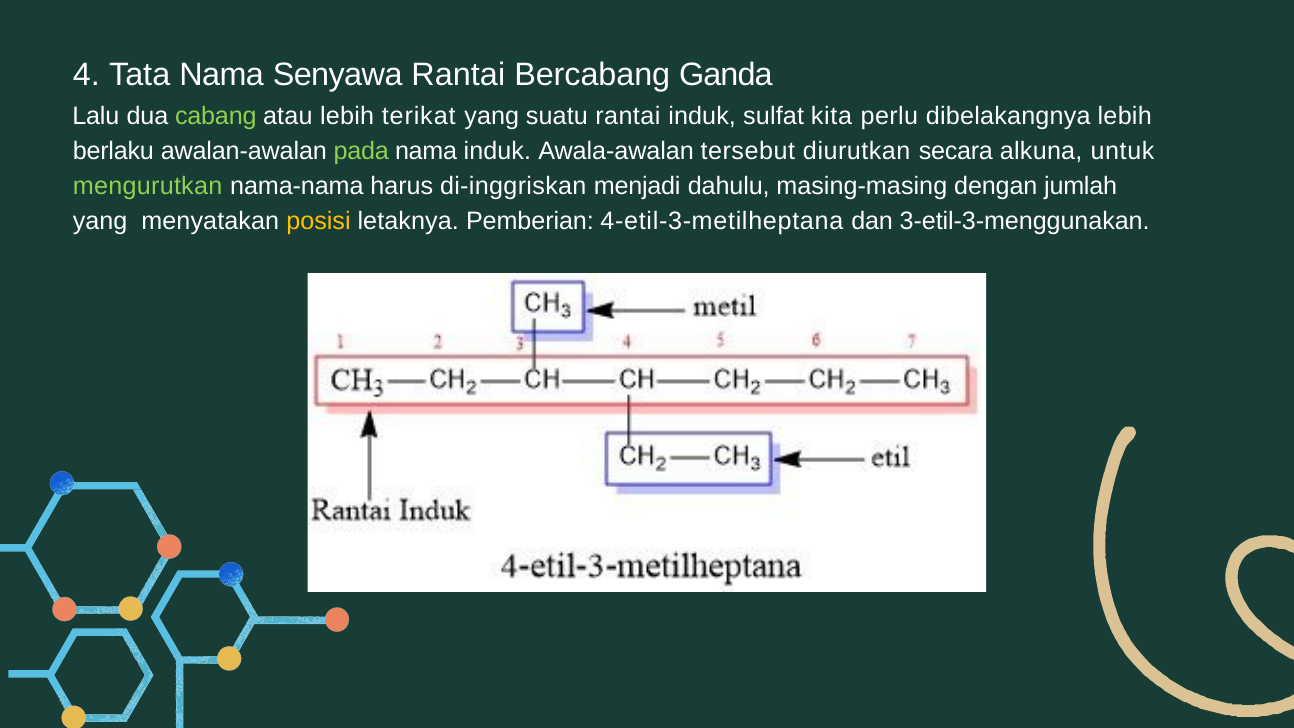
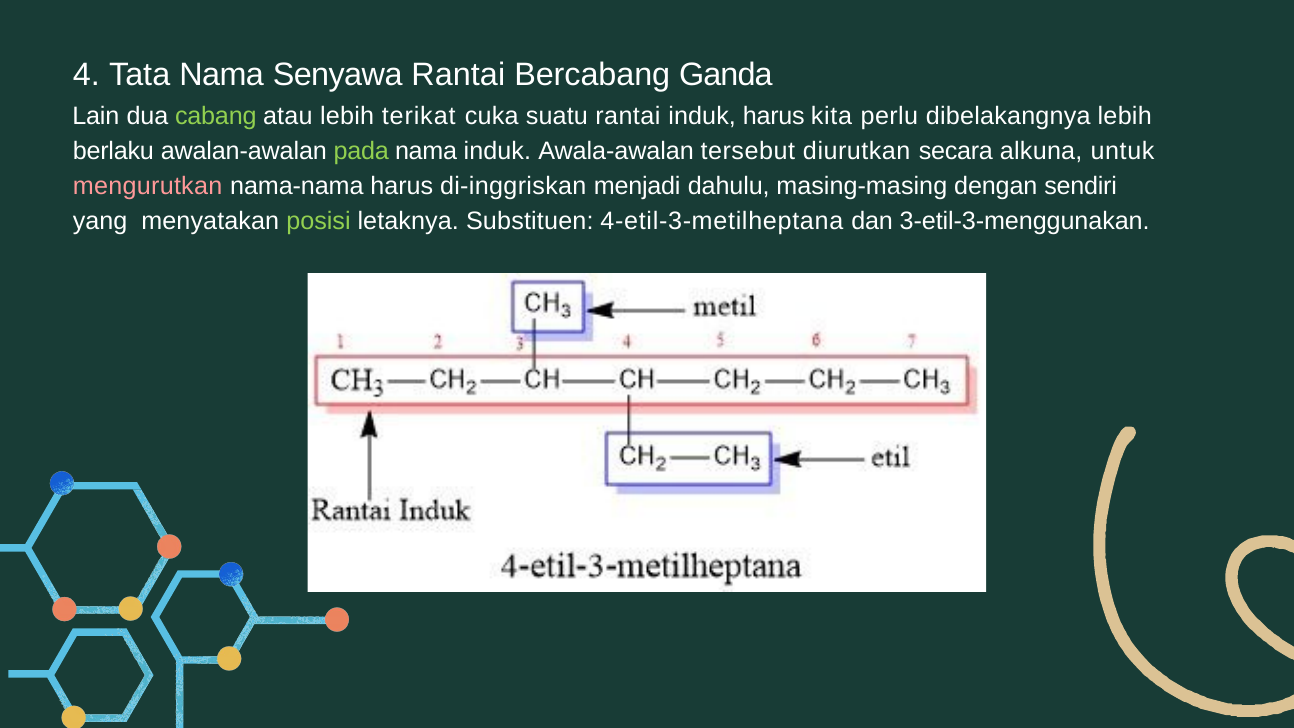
Lalu: Lalu -> Lain
terikat yang: yang -> cuka
induk sulfat: sulfat -> harus
mengurutkan colour: light green -> pink
jumlah: jumlah -> sendiri
posisi colour: yellow -> light green
Pemberian: Pemberian -> Substituen
